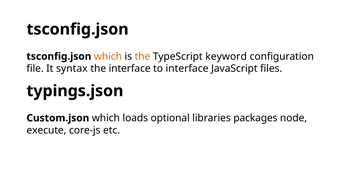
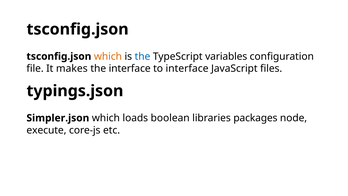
the at (142, 56) colour: orange -> blue
keyword: keyword -> variables
syntax: syntax -> makes
Custom.json: Custom.json -> Simpler.json
optional: optional -> boolean
